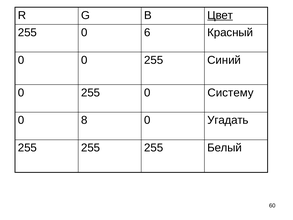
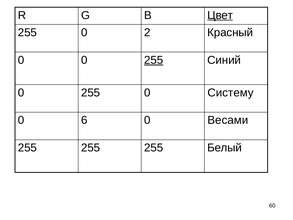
6: 6 -> 2
255 at (154, 60) underline: none -> present
8: 8 -> 6
Угадать: Угадать -> Весами
